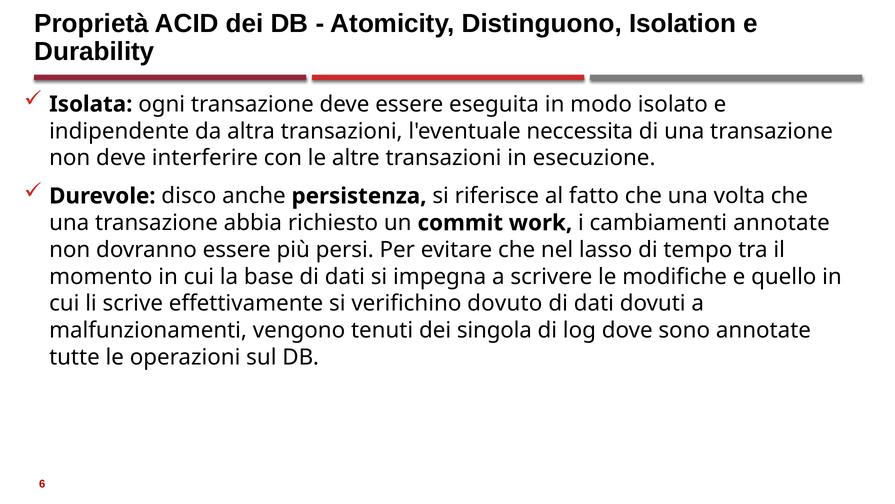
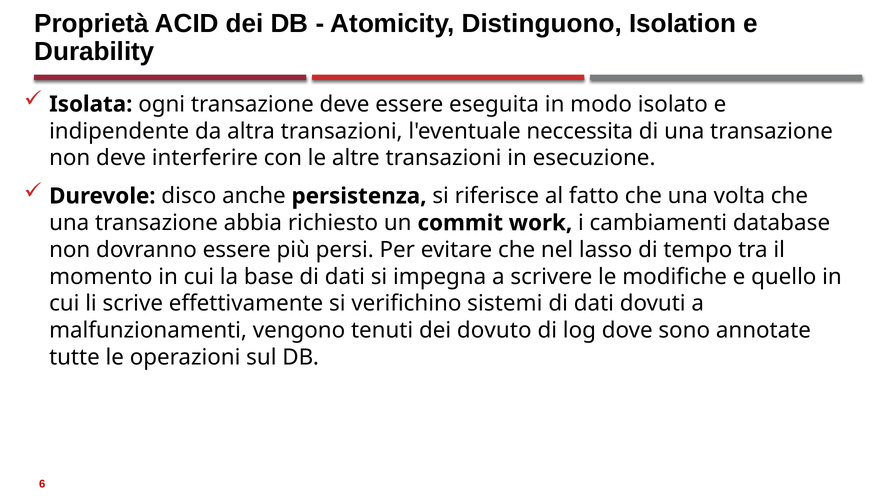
cambiamenti annotate: annotate -> database
dovuto: dovuto -> sistemi
singola: singola -> dovuto
